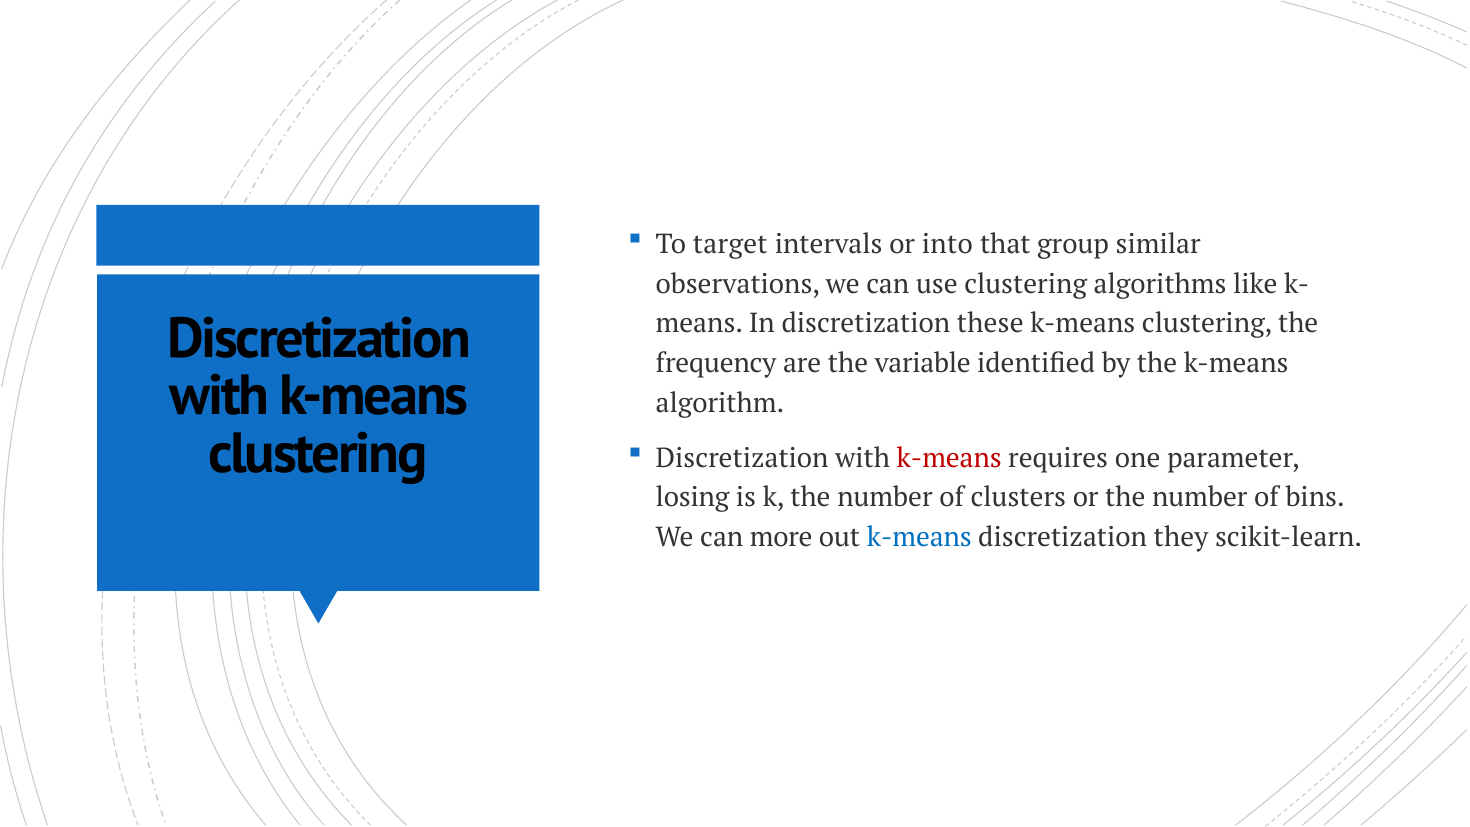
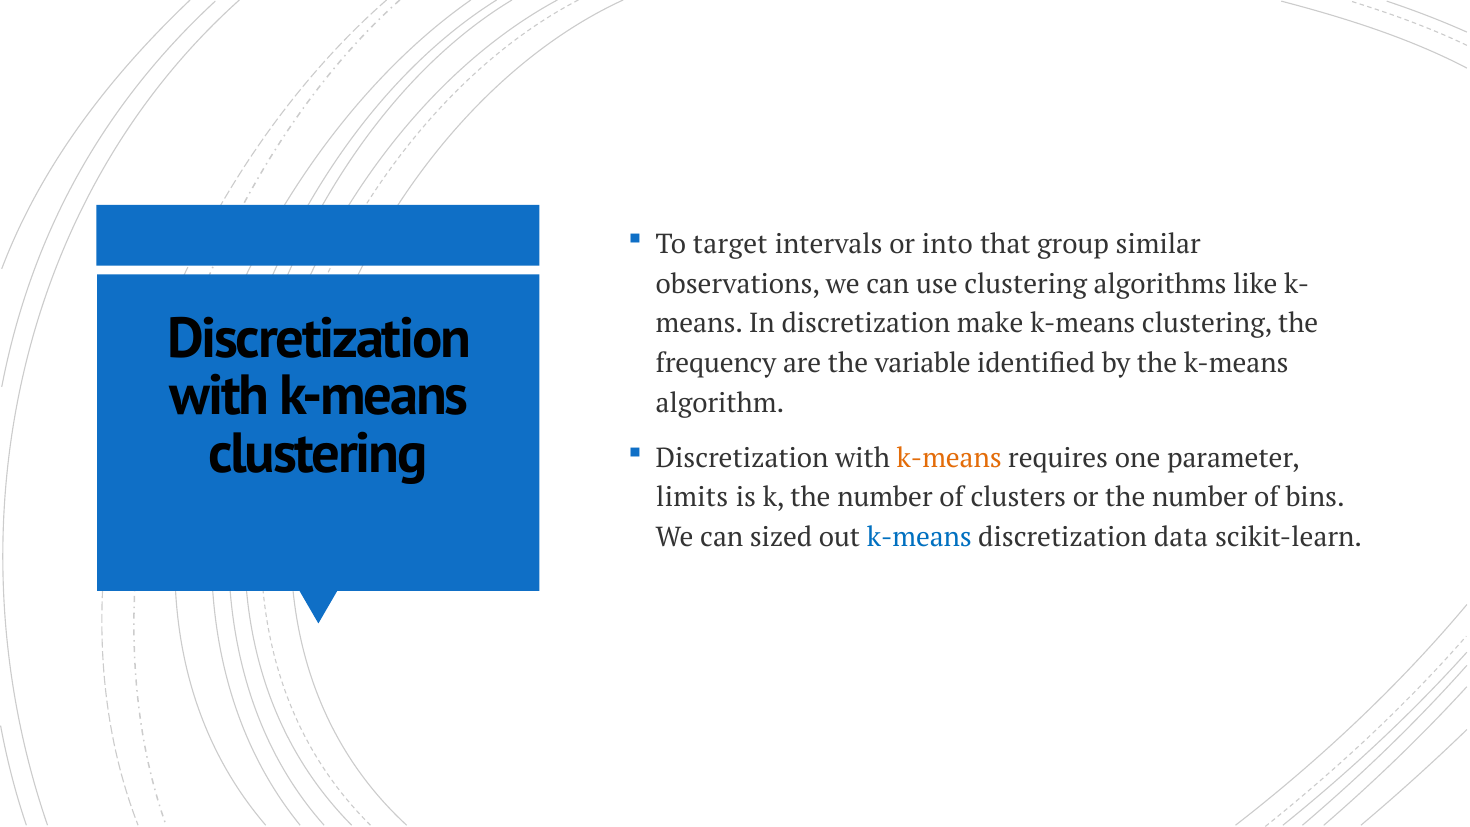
these: these -> make
k-means at (949, 458) colour: red -> orange
losing: losing -> limits
more: more -> sized
they: they -> data
